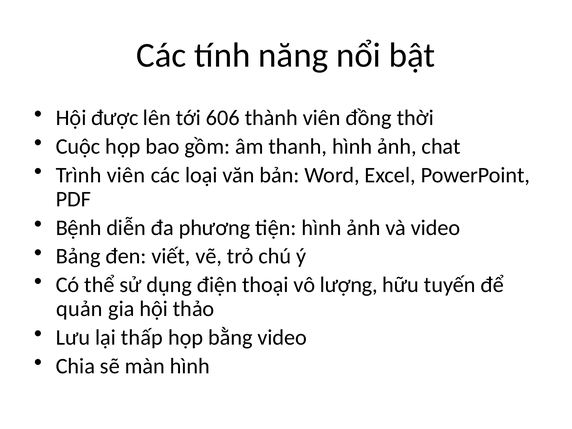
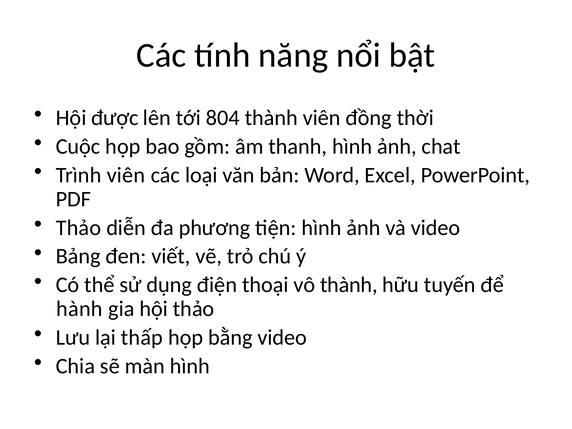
606: 606 -> 804
Bệnh at (79, 228): Bệnh -> Thảo
vô lượng: lượng -> thành
quản: quản -> hành
